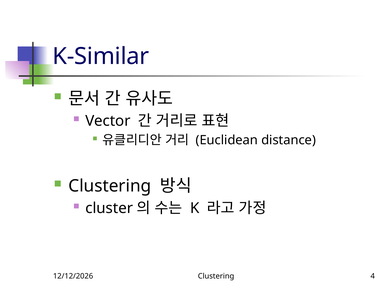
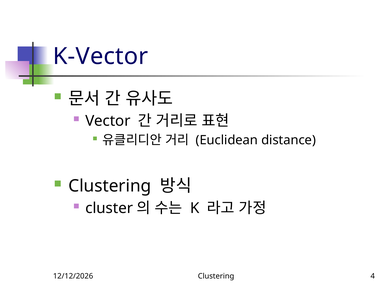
K-Similar: K-Similar -> K-Vector
